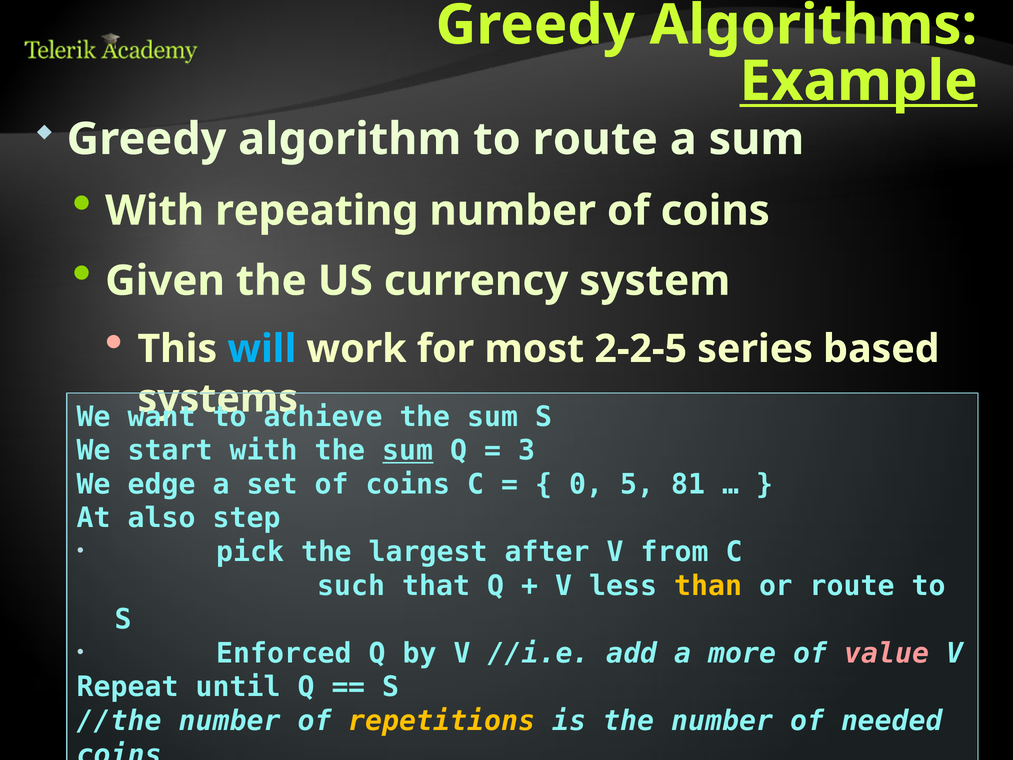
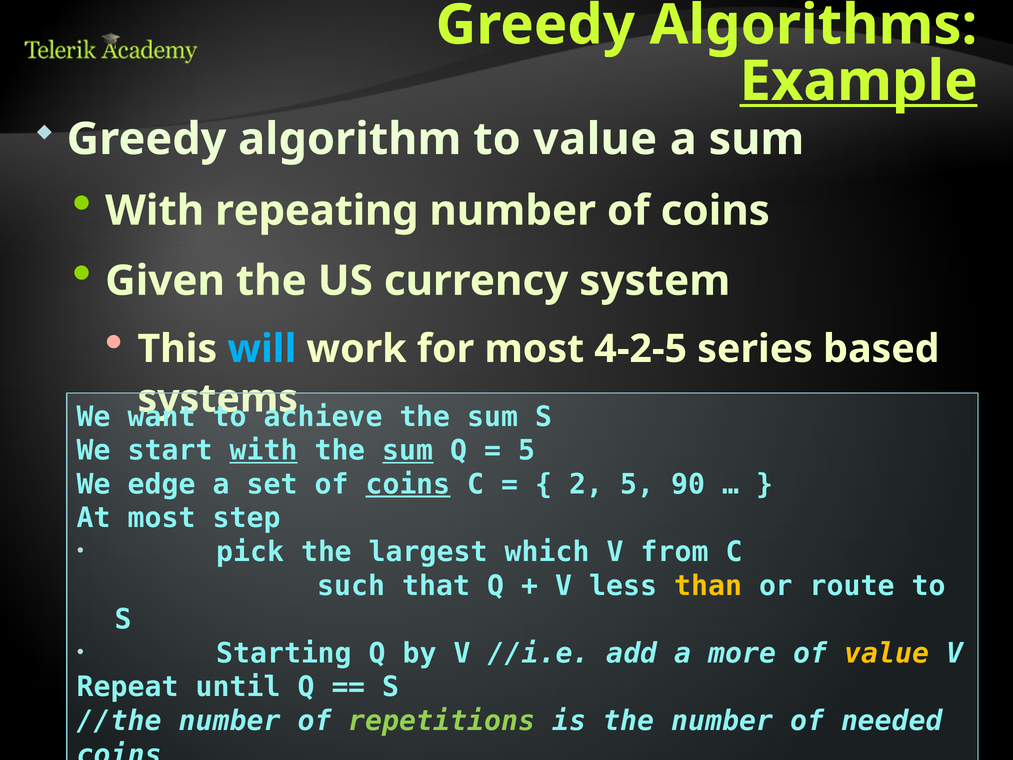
to route: route -> value
2-2-5: 2-2-5 -> 4-2-5
with at (264, 450) underline: none -> present
3 at (527, 450): 3 -> 5
coins at (408, 484) underline: none -> present
0: 0 -> 2
81: 81 -> 90
At also: also -> most
after: after -> which
Enforced: Enforced -> Starting
value at (887, 653) colour: pink -> yellow
repetitions colour: yellow -> light green
